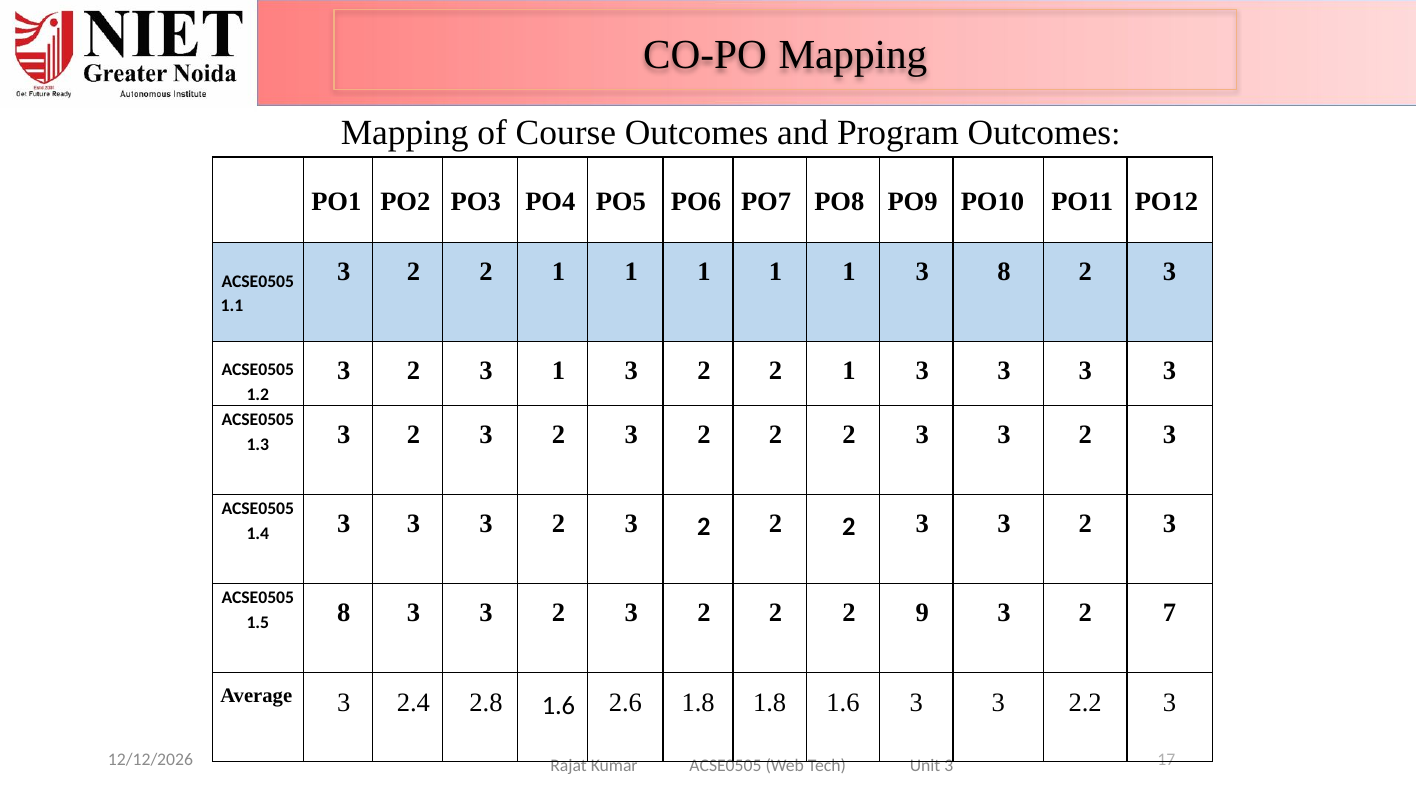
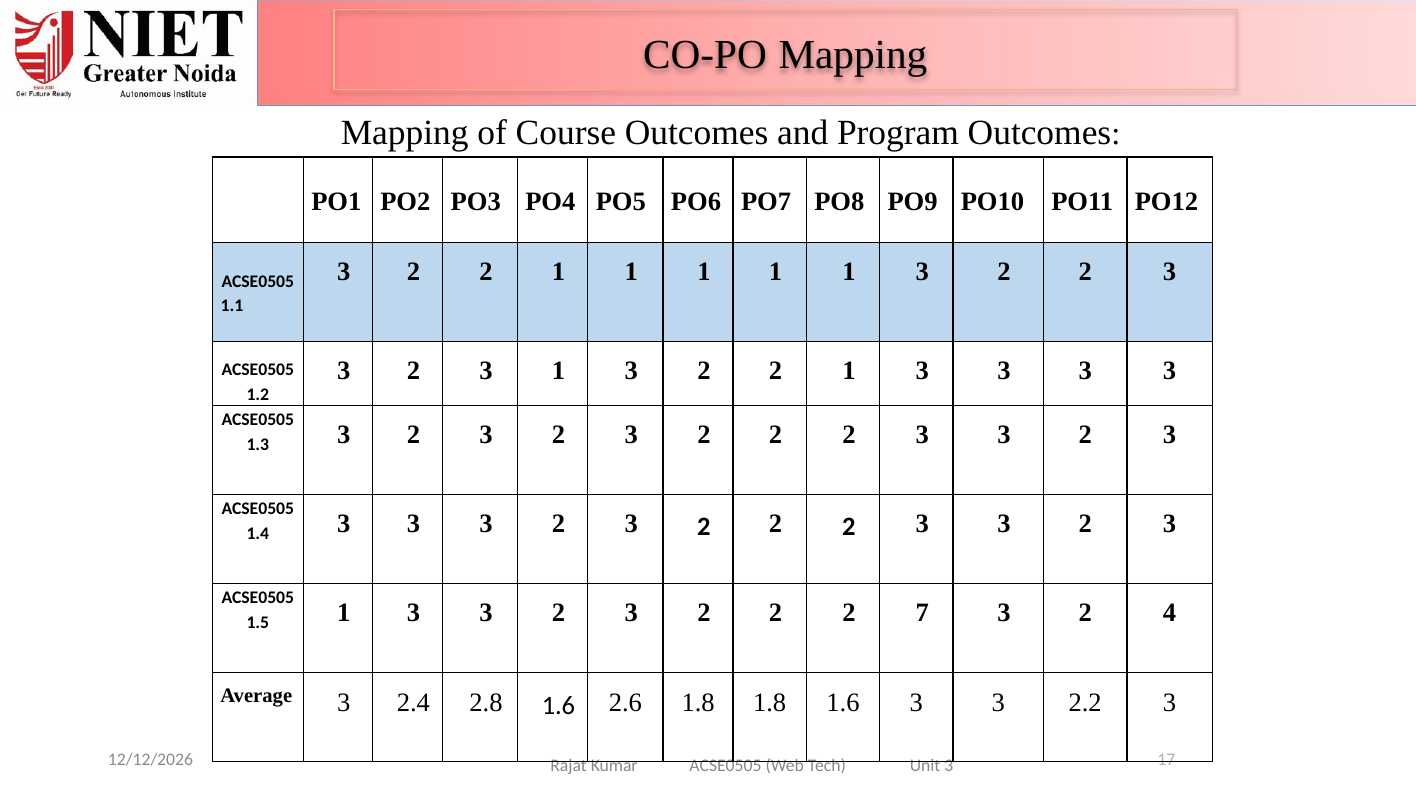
1 1 3 8: 8 -> 2
1.5 8: 8 -> 1
9: 9 -> 7
7: 7 -> 4
